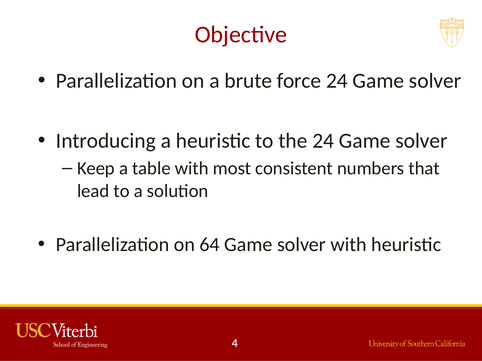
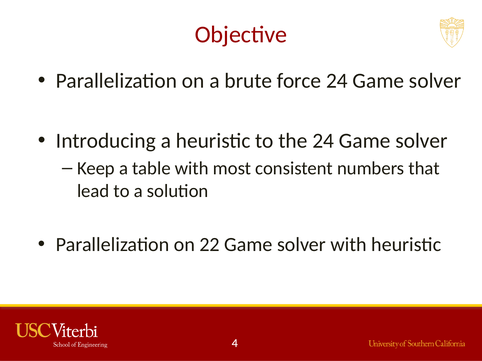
64: 64 -> 22
